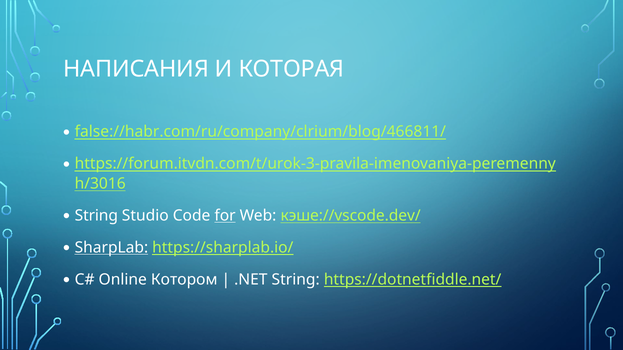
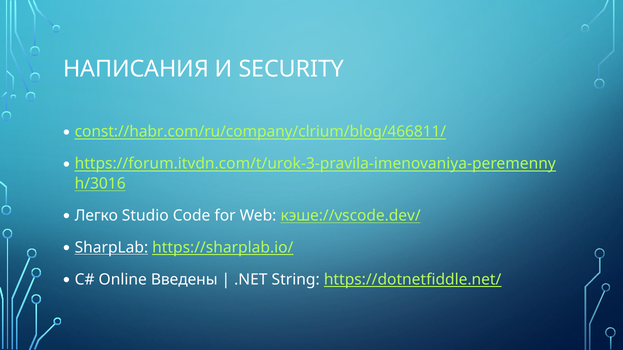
КОТОРАЯ: КОТОРАЯ -> SECURITY
false://habr.com/ru/company/clrium/blog/466811/: false://habr.com/ru/company/clrium/blog/466811/ -> const://habr.com/ru/company/clrium/blog/466811/
String at (96, 216): String -> Легко
for underline: present -> none
Котором: Котором -> Введены
